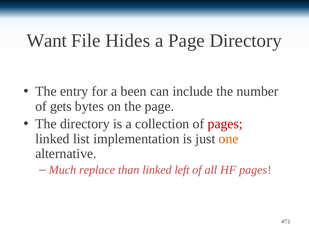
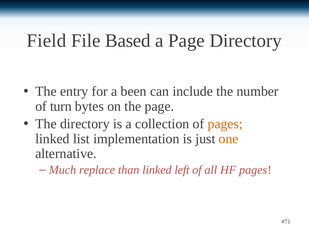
Want: Want -> Field
Hides: Hides -> Based
gets: gets -> turn
pages at (225, 124) colour: red -> orange
